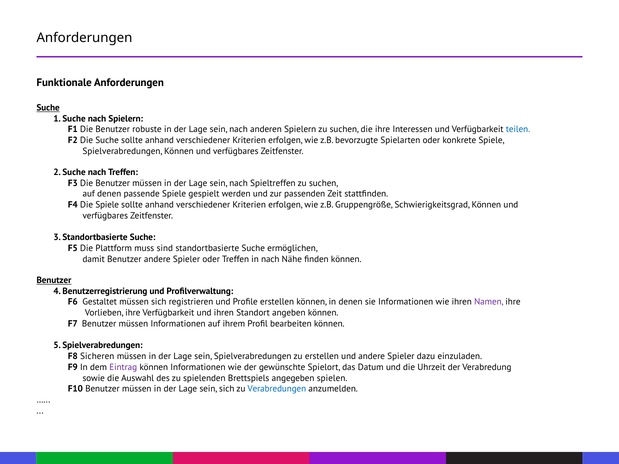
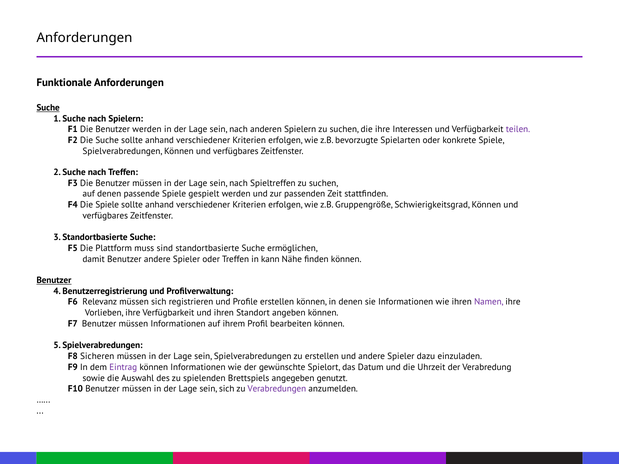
Benutzer robuste: robuste -> werden
teilen colour: blue -> purple
in nach: nach -> kann
Gestaltet: Gestaltet -> Relevanz
spielen: spielen -> genutzt
Verabredungen colour: blue -> purple
